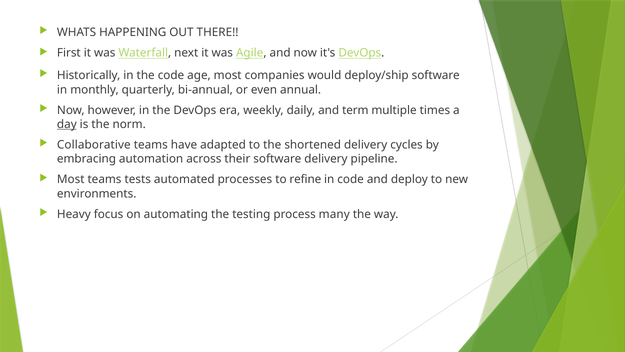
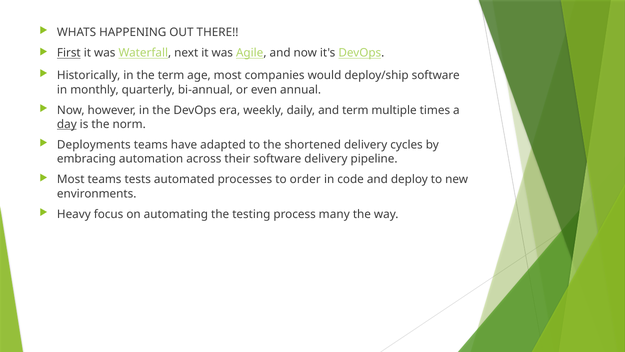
First underline: none -> present
the code: code -> term
Collaborative: Collaborative -> Deployments
refine: refine -> order
